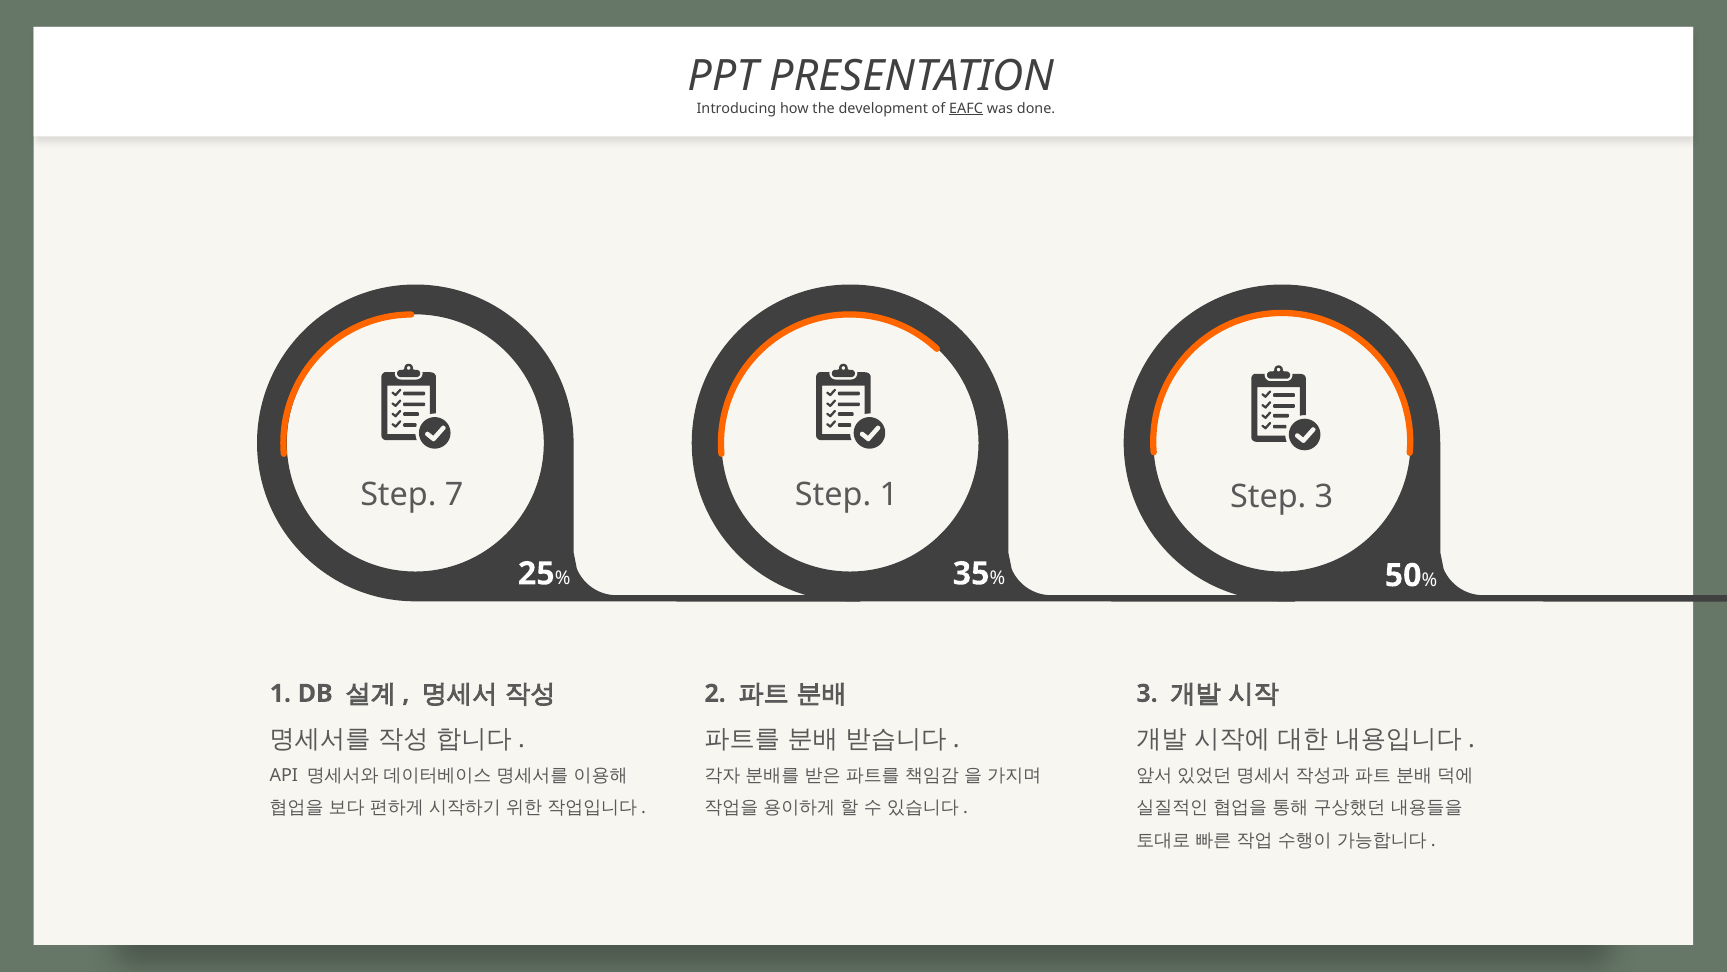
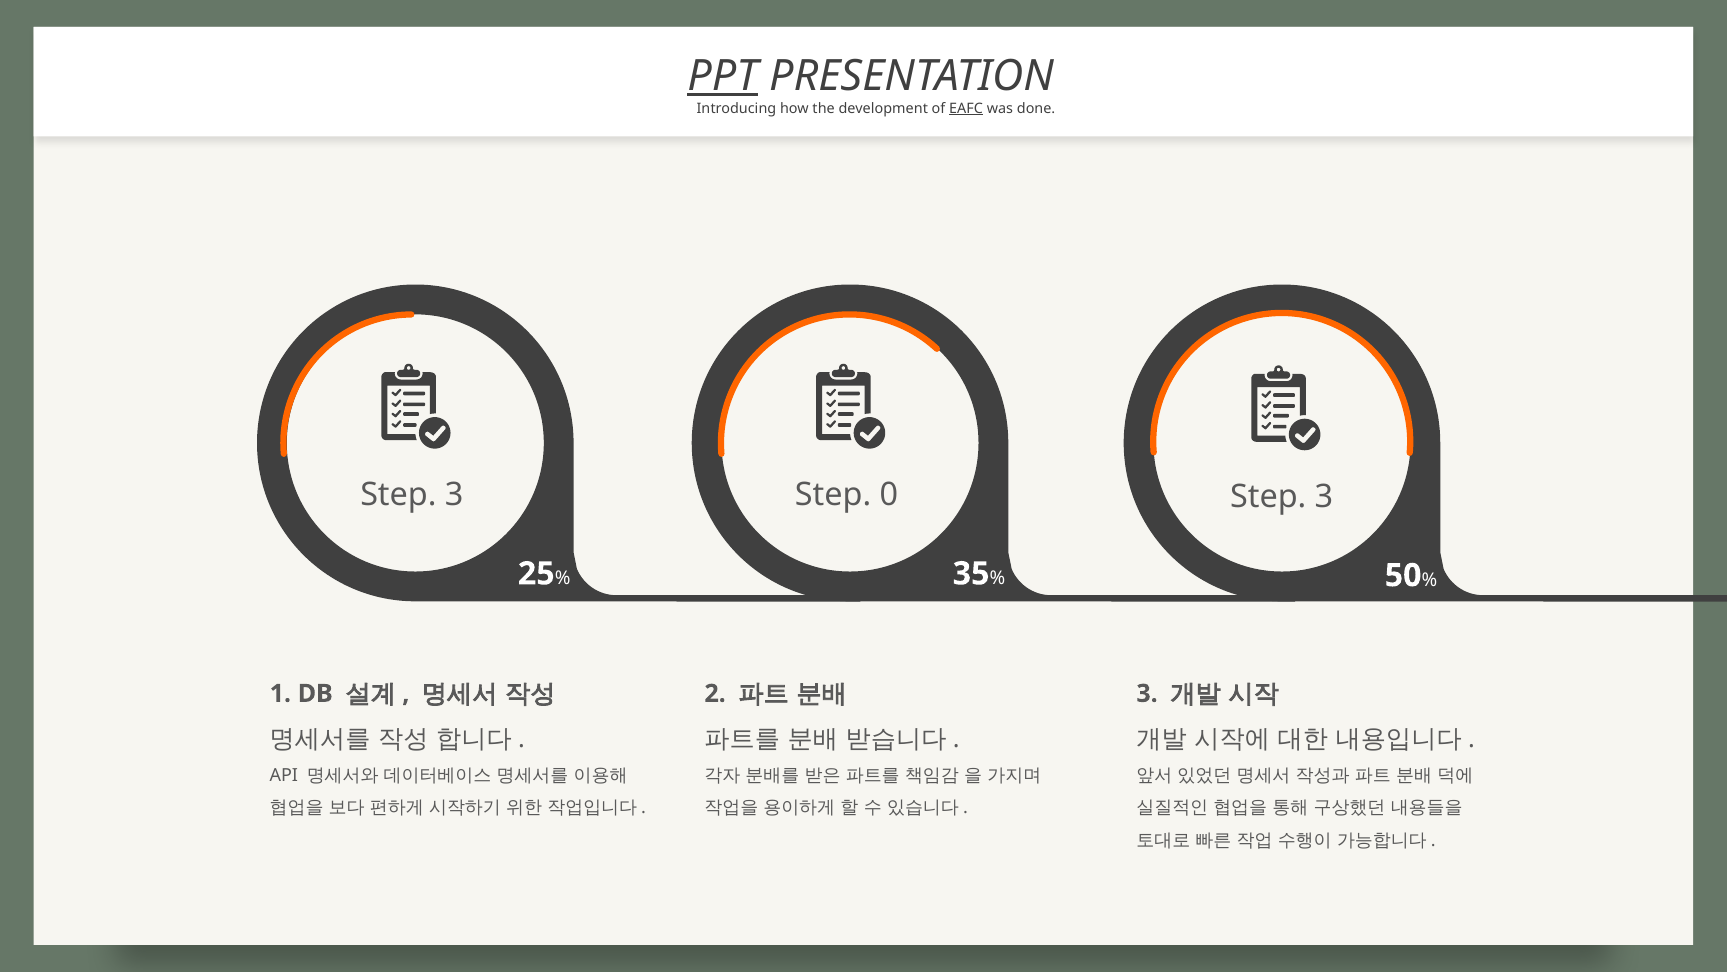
PPT underline: none -> present
7 at (454, 495): 7 -> 3
Step 1: 1 -> 0
